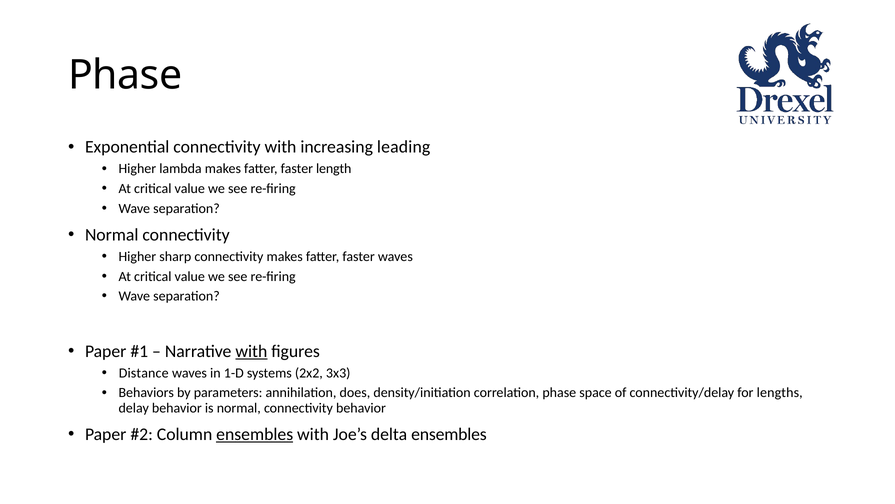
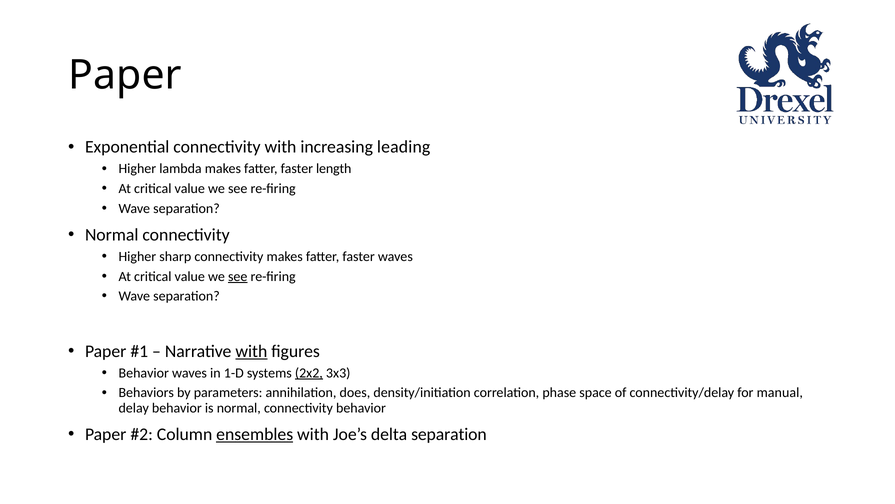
Phase at (125, 75): Phase -> Paper
see at (238, 276) underline: none -> present
Distance at (144, 373): Distance -> Behavior
2x2 underline: none -> present
lengths: lengths -> manual
delta ensembles: ensembles -> separation
